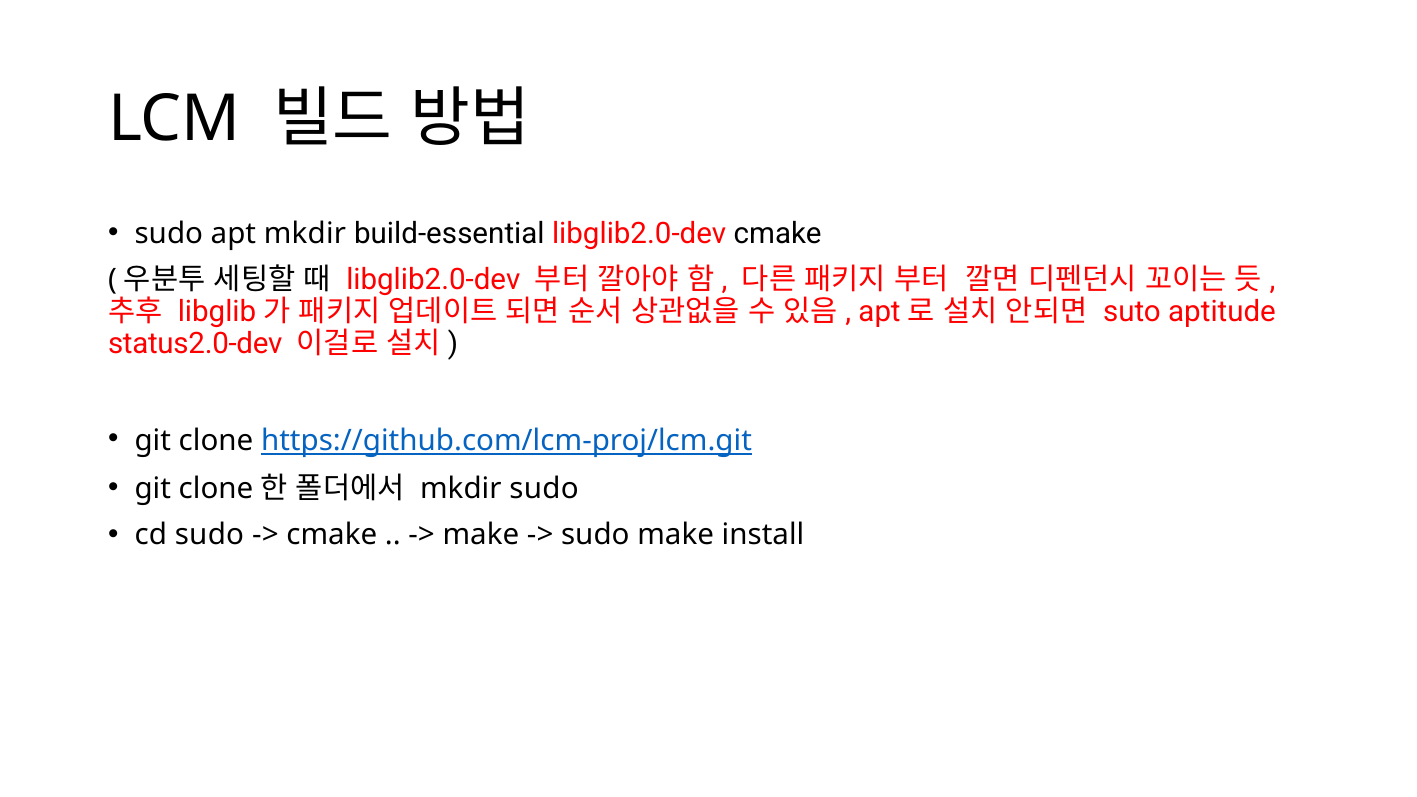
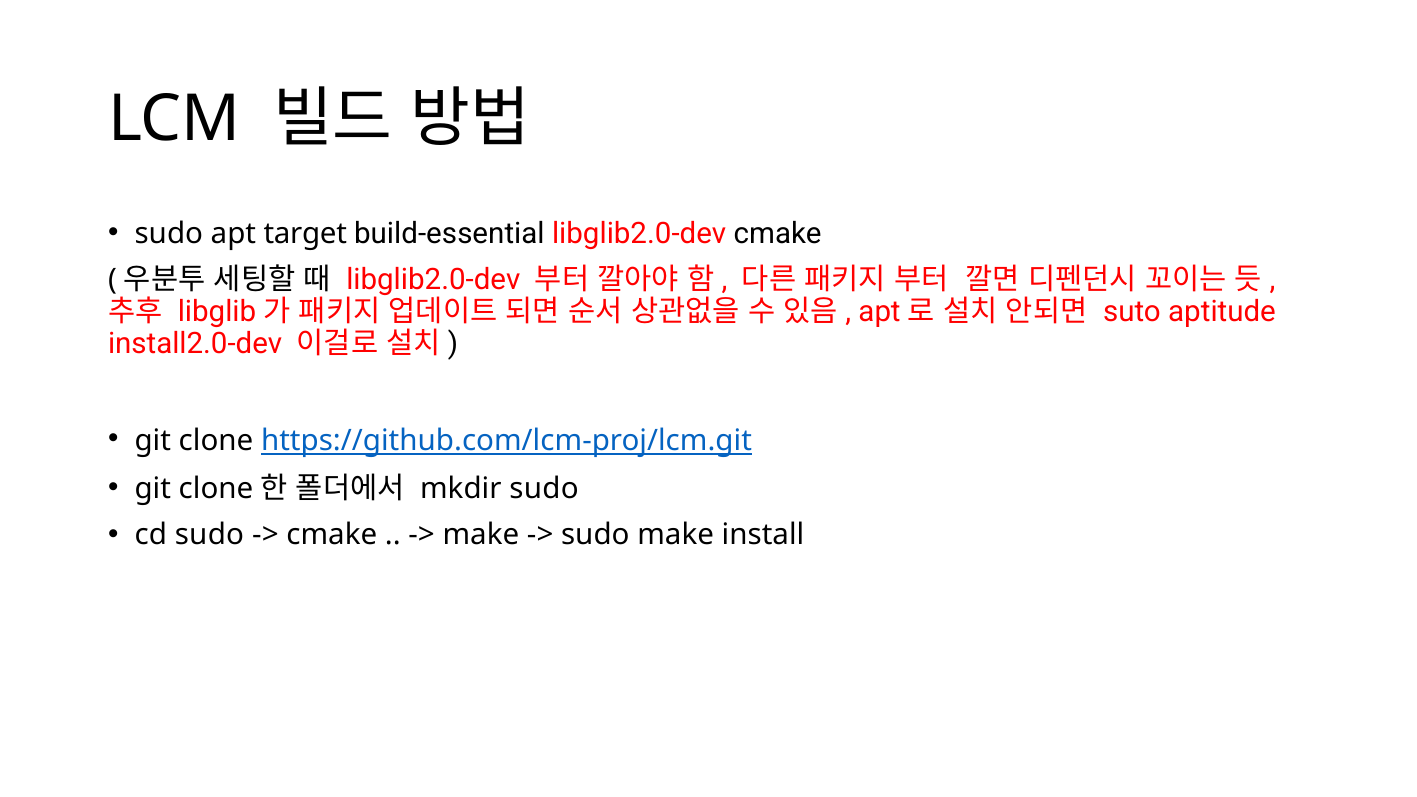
apt mkdir: mkdir -> target
status2.0-dev: status2.0-dev -> install2.0-dev
